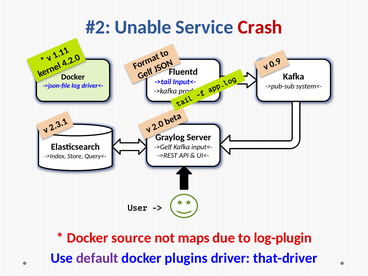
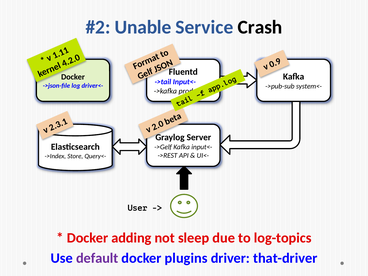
Crash colour: red -> black
source: source -> adding
maps: maps -> sleep
log-plugin: log-plugin -> log-topics
